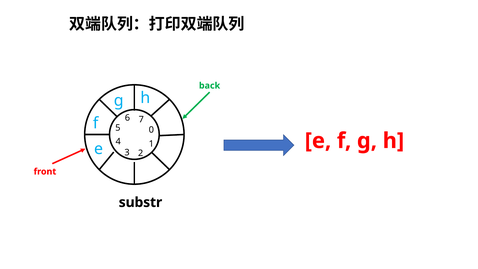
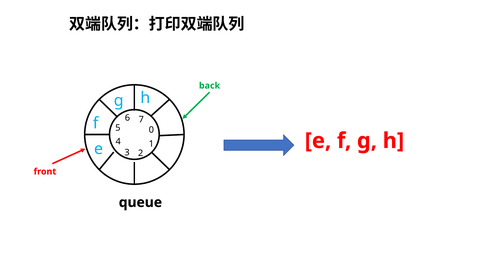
substr: substr -> queue
